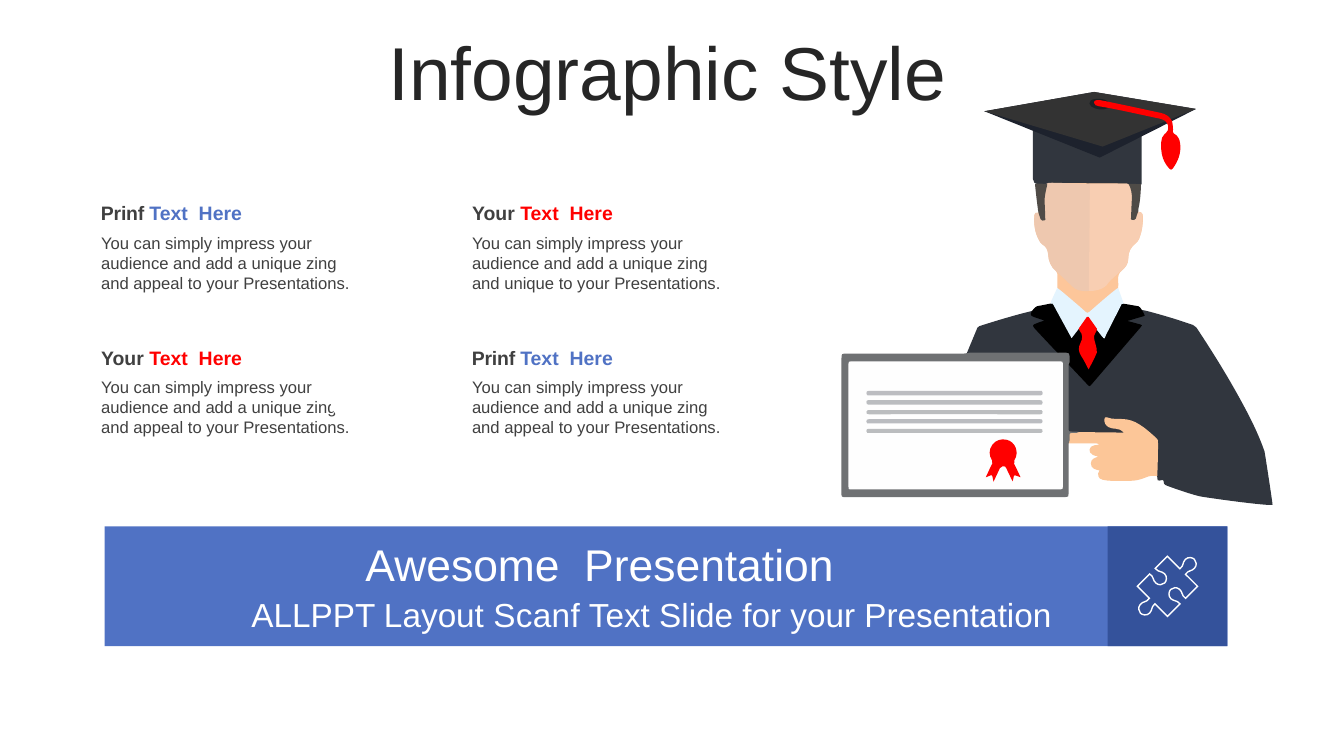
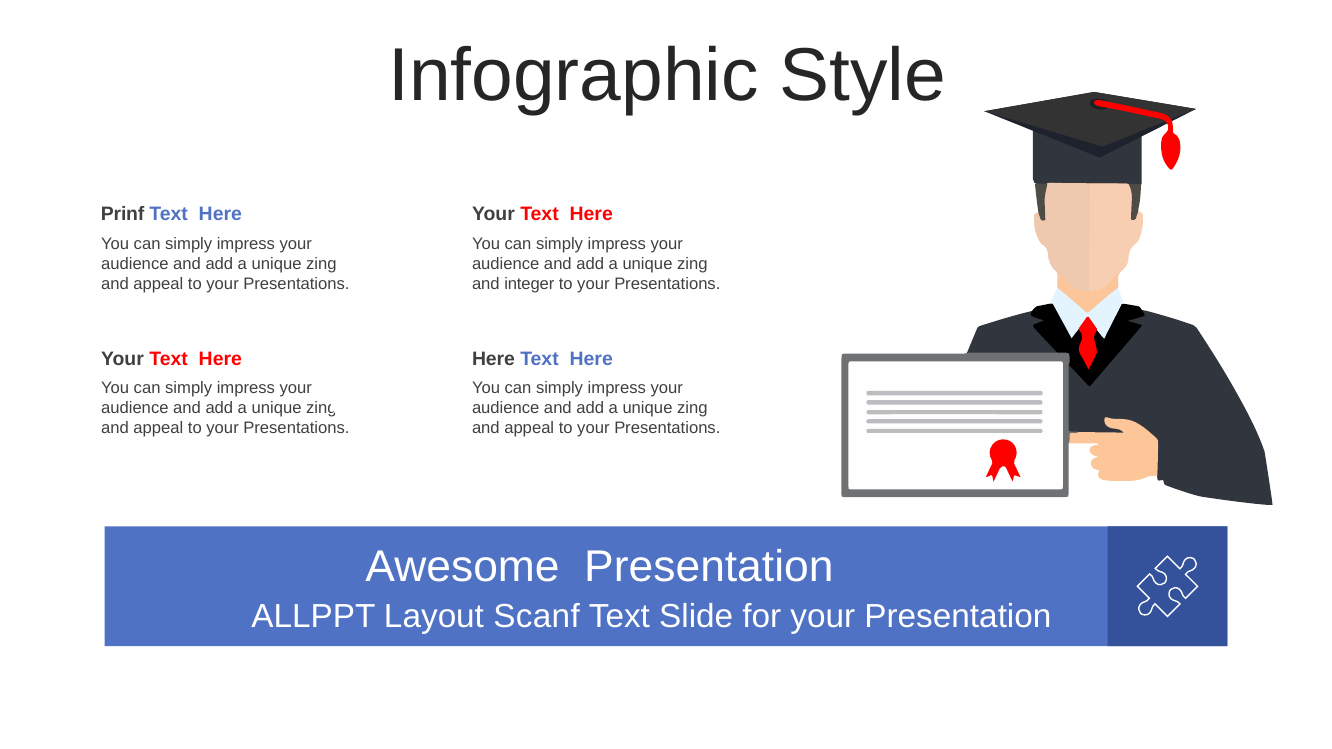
and unique: unique -> integer
Prinf at (494, 359): Prinf -> Here
